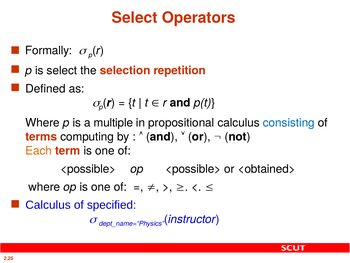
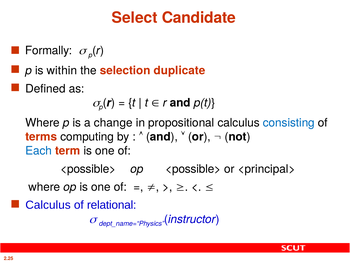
Operators: Operators -> Candidate
is select: select -> within
repetition: repetition -> duplicate
multiple: multiple -> change
Each colour: orange -> blue
<obtained>: <obtained> -> <principal>
specified: specified -> relational
